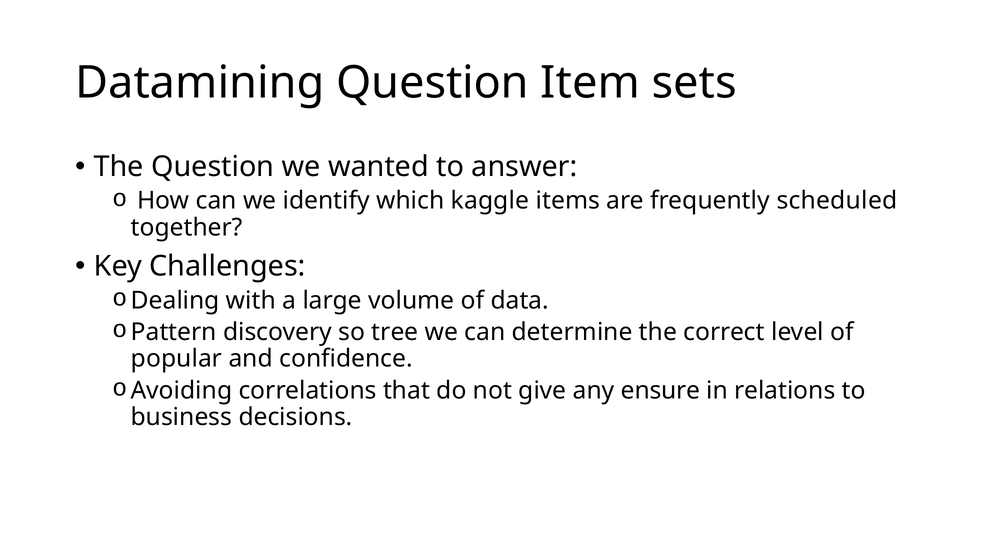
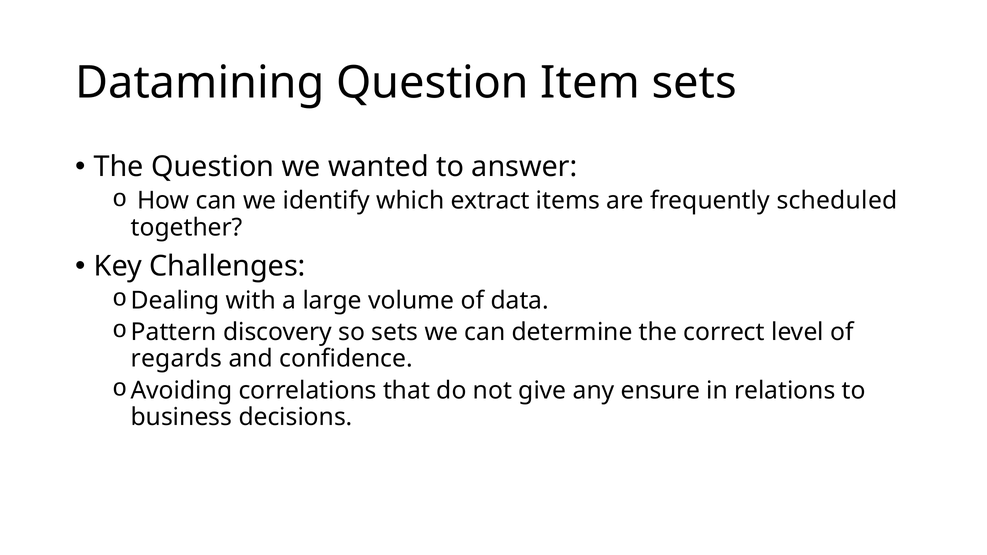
kaggle: kaggle -> extract
so tree: tree -> sets
popular: popular -> regards
